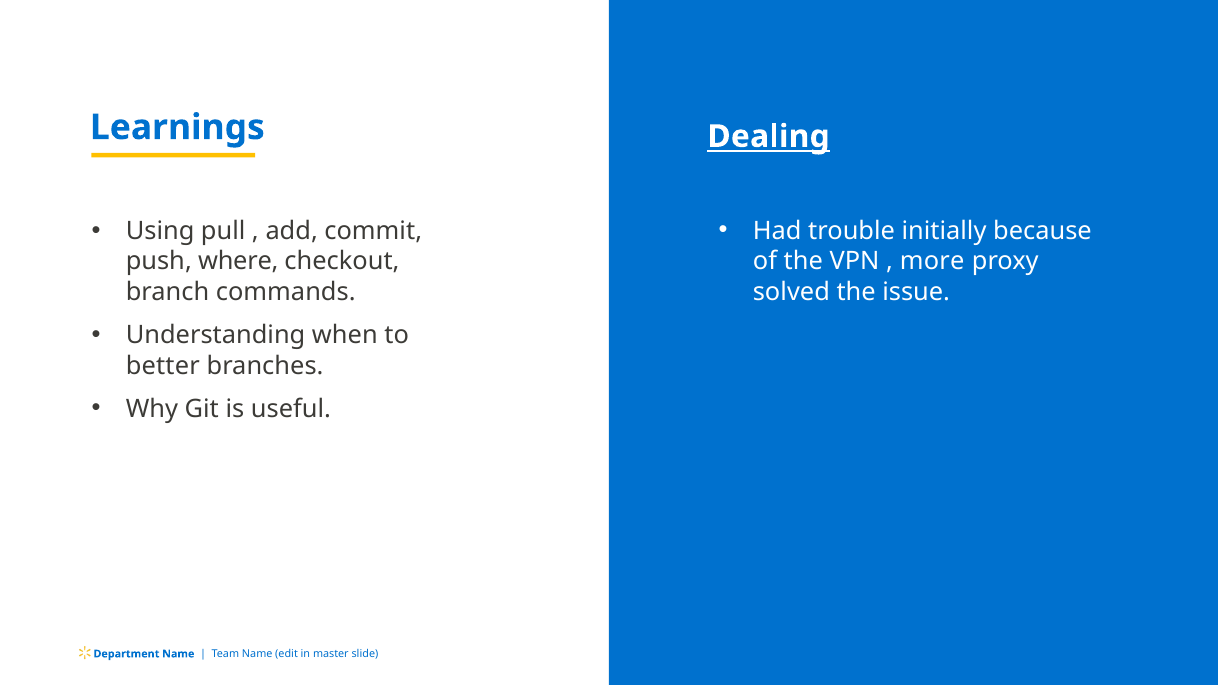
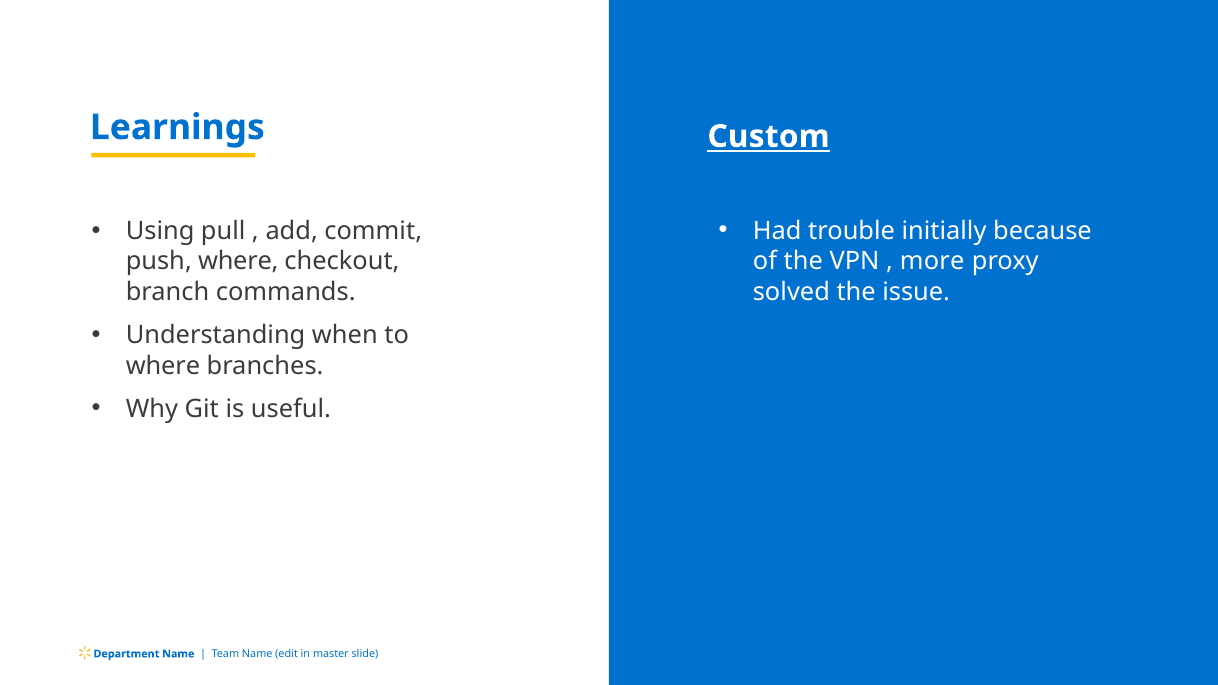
Dealing: Dealing -> Custom
better at (163, 366): better -> where
